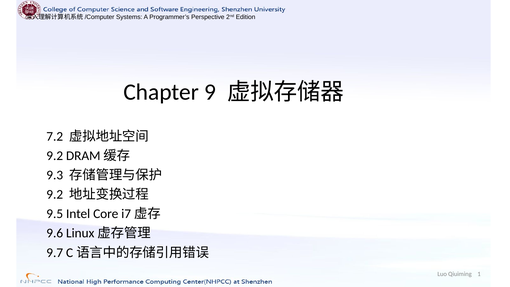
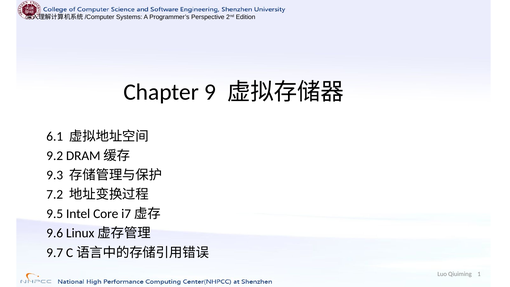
7.2: 7.2 -> 6.1
9.2 at (55, 195): 9.2 -> 7.2
